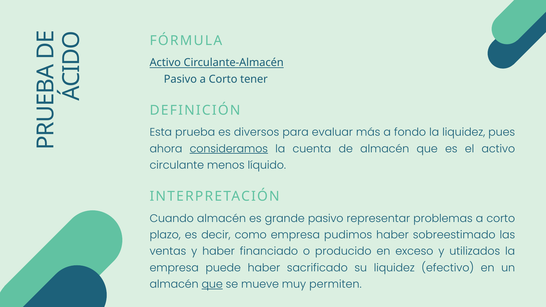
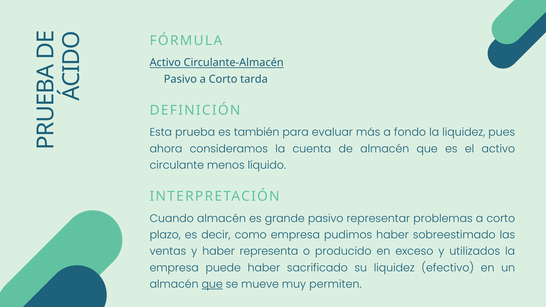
tener: tener -> tarda
diversos: diversos -> también
consideramos underline: present -> none
financiado: financiado -> representa
